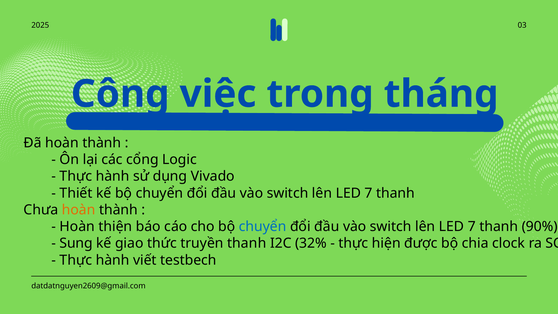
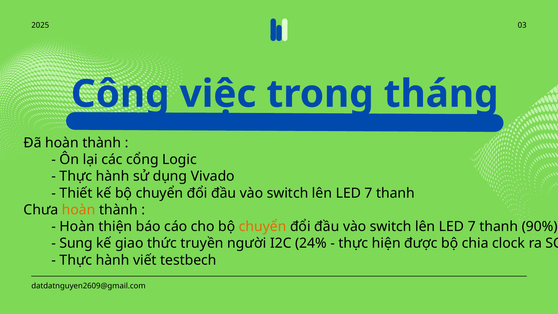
chuyển at (263, 227) colour: blue -> orange
truyền thanh: thanh -> người
32%: 32% -> 24%
